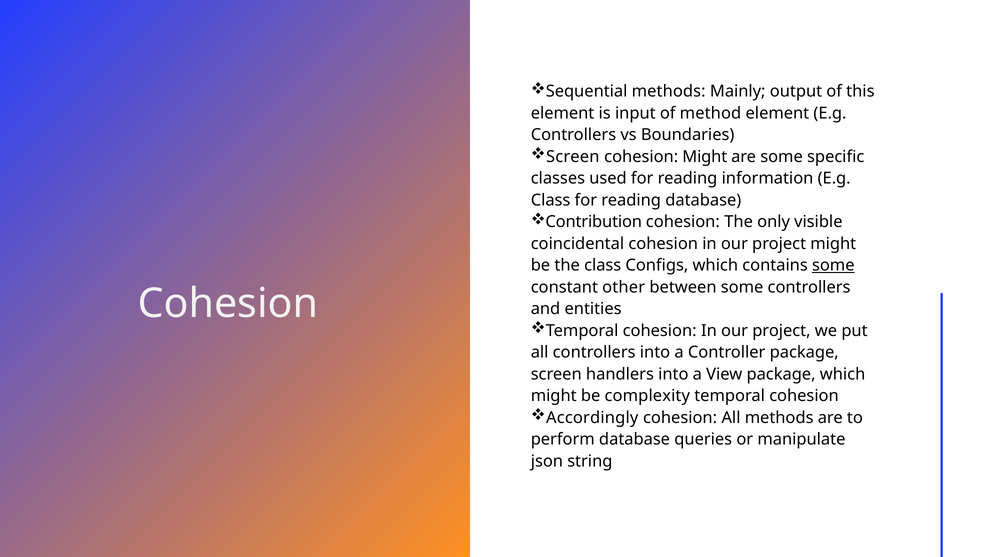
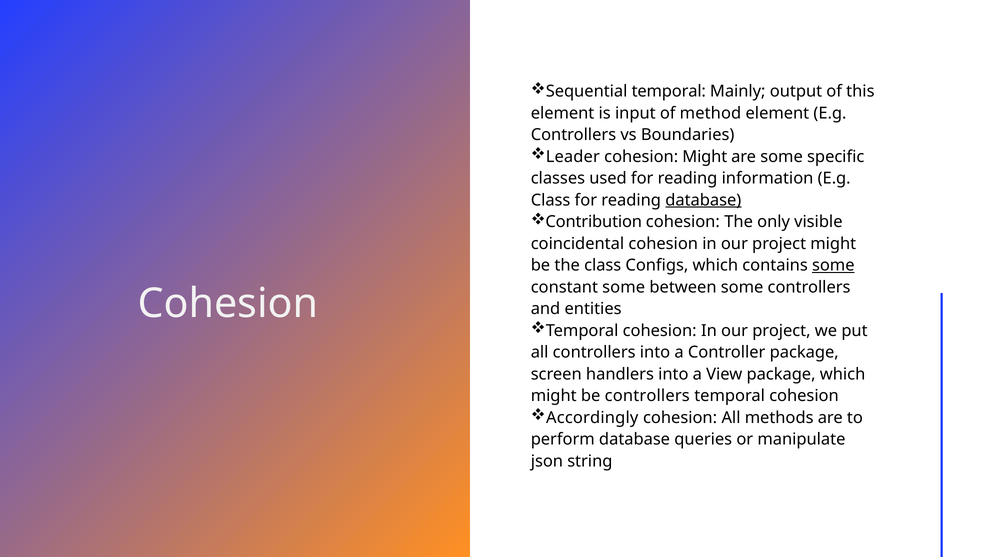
Sequential methods: methods -> temporal
Screen at (573, 157): Screen -> Leader
database at (703, 200) underline: none -> present
constant other: other -> some
be complexity: complexity -> controllers
